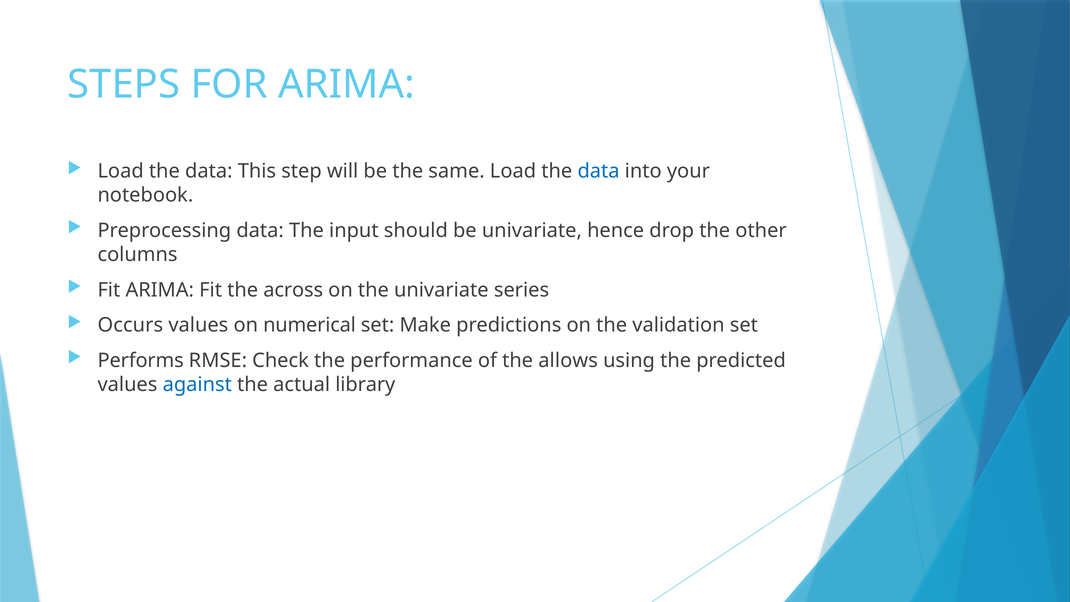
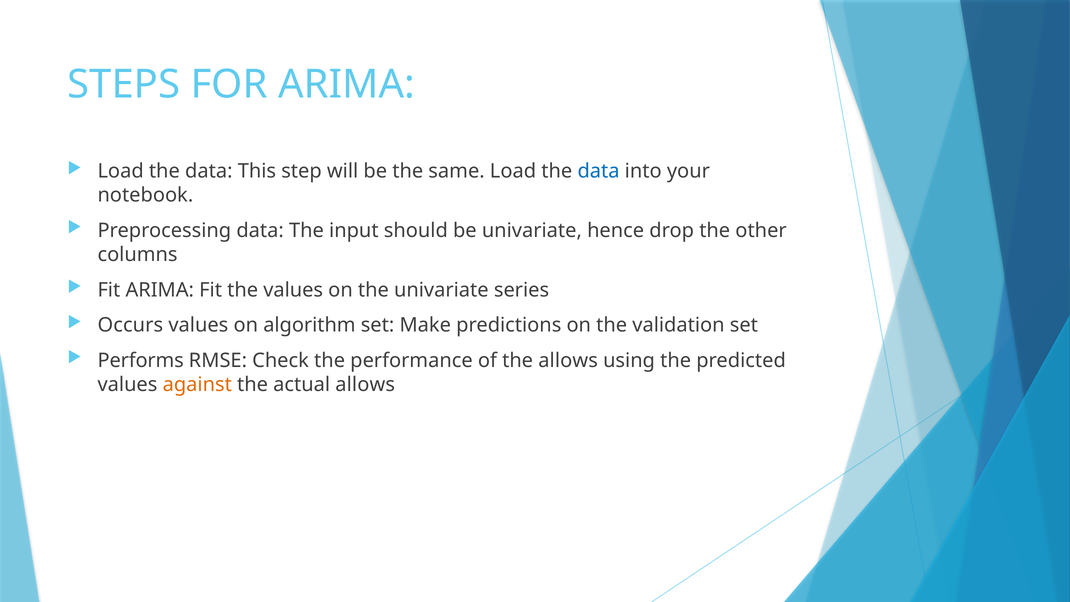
the across: across -> values
numerical: numerical -> algorithm
against colour: blue -> orange
actual library: library -> allows
